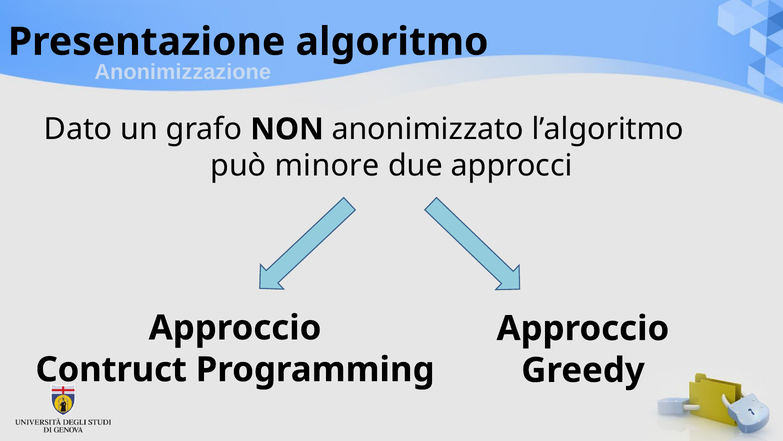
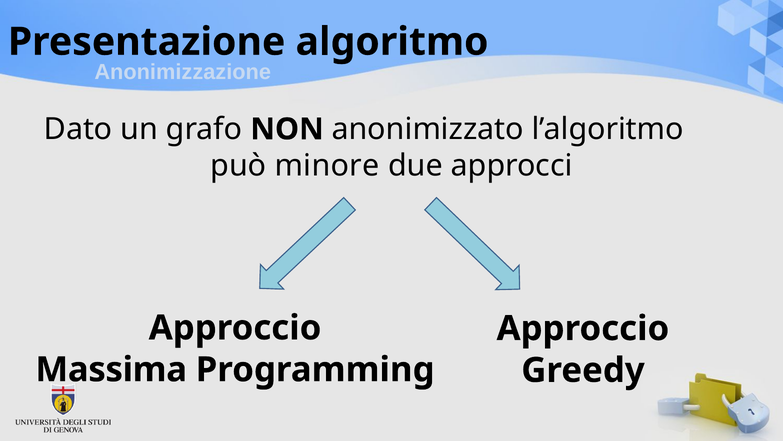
Contruct: Contruct -> Massima
